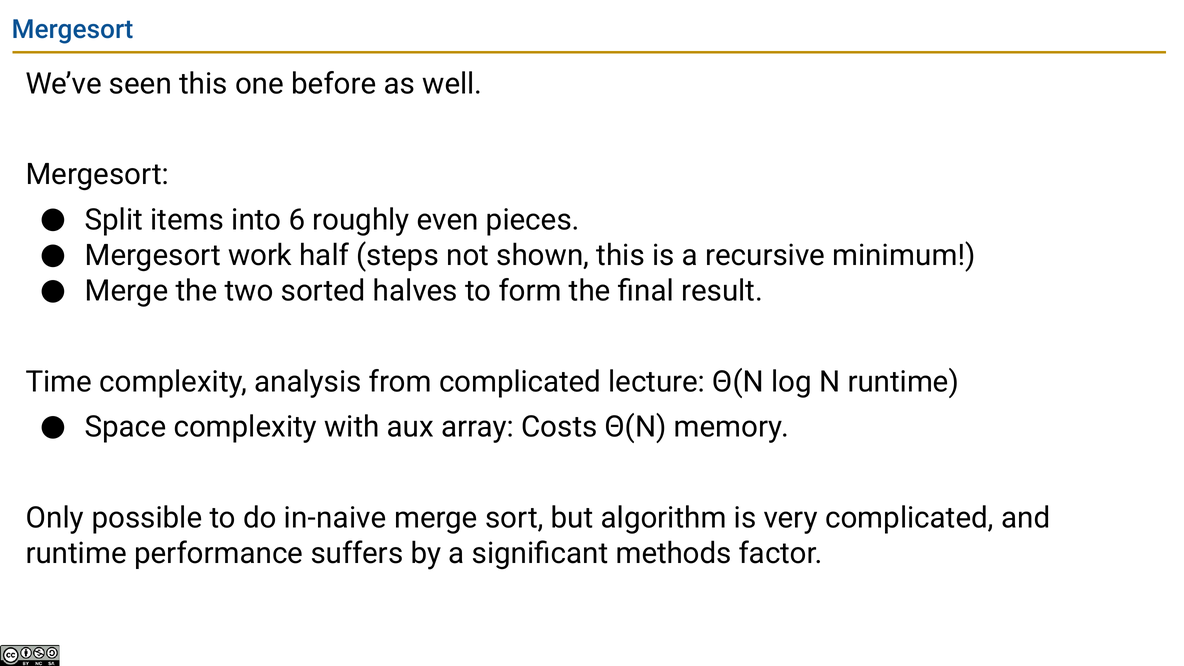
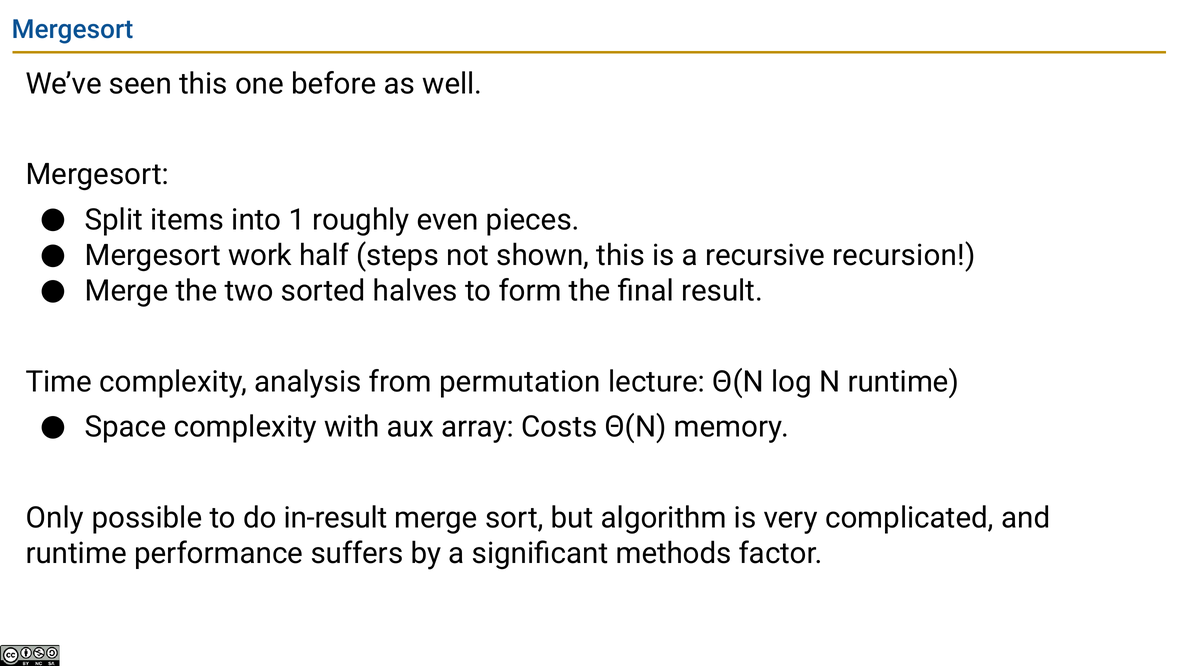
6: 6 -> 1
minimum: minimum -> recursion
from complicated: complicated -> permutation
in-naive: in-naive -> in-result
